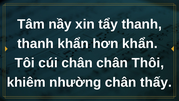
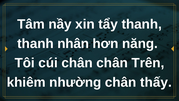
thanh khẩn: khẩn -> nhân
hơn khẩn: khẩn -> năng
Thôi: Thôi -> Trên
